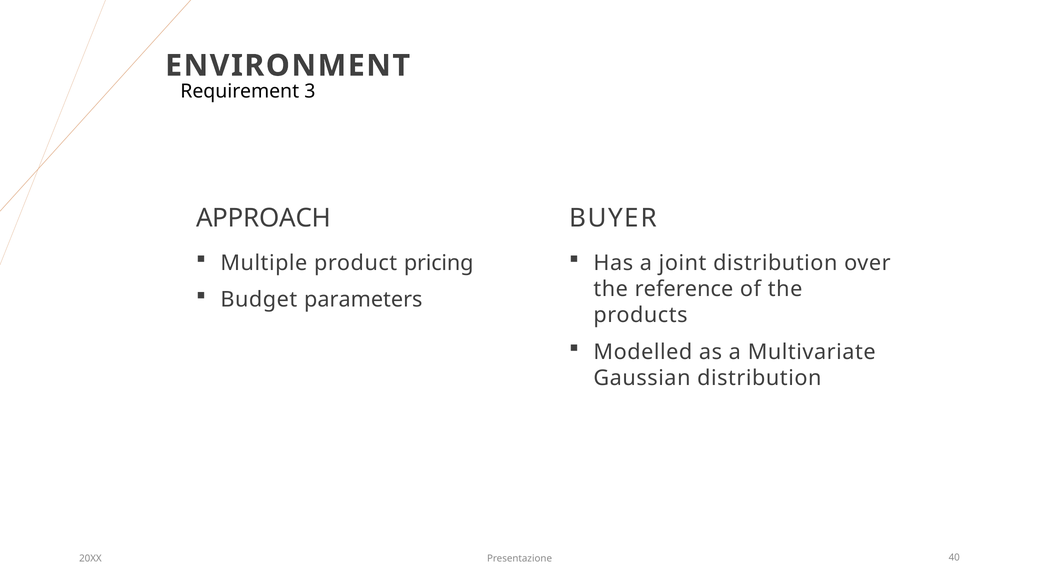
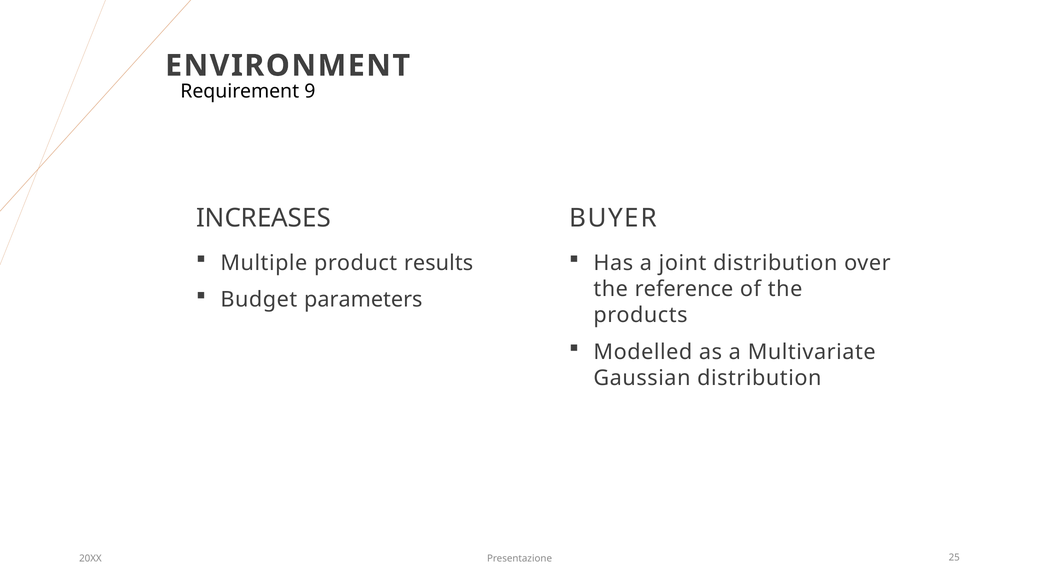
3: 3 -> 9
APPROACH: APPROACH -> INCREASES
pricing: pricing -> results
40: 40 -> 25
